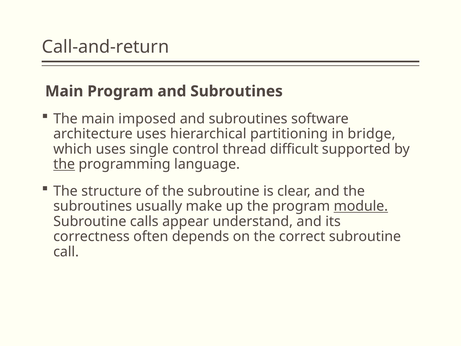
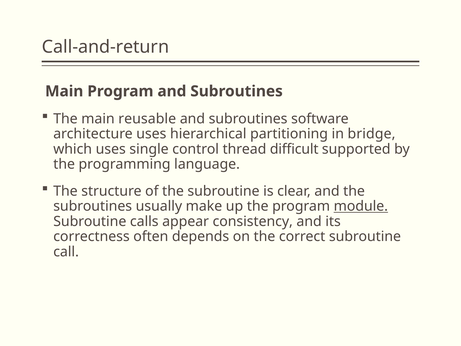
imposed: imposed -> reusable
the at (64, 164) underline: present -> none
understand: understand -> consistency
